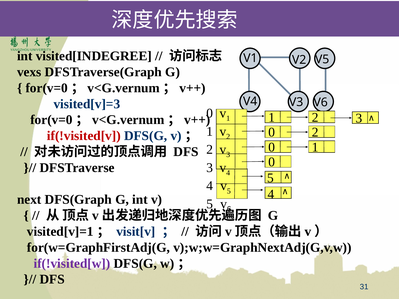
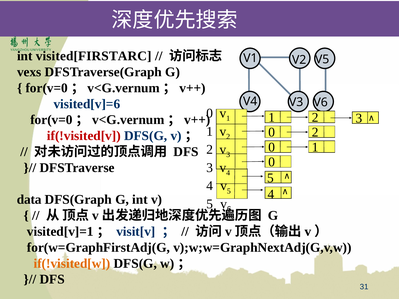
visited[INDEGREE: visited[INDEGREE -> visited[FIRSTARC
visited[v]=3: visited[v]=3 -> visited[v]=6
next: next -> data
if(!visited[w colour: purple -> orange
